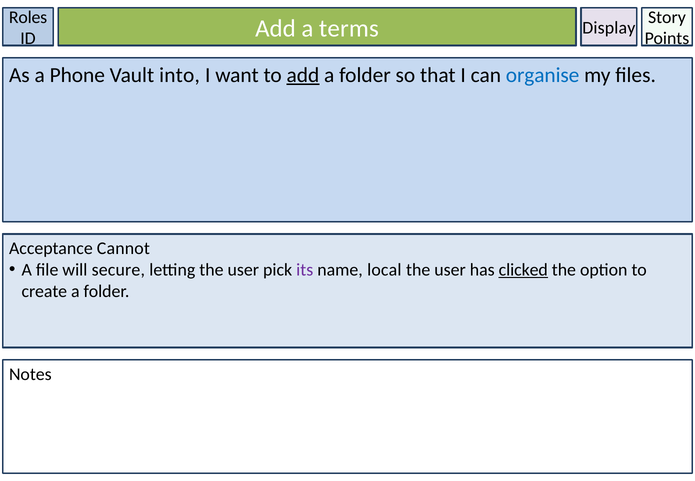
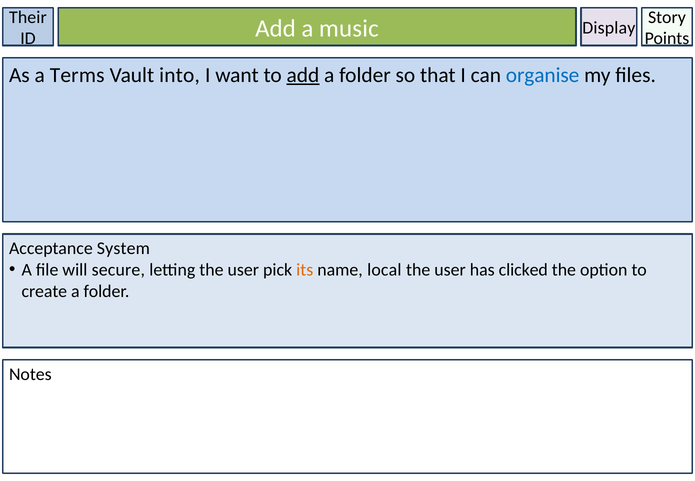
Roles: Roles -> Their
terms: terms -> music
Phone: Phone -> Terms
Cannot: Cannot -> System
its colour: purple -> orange
clicked underline: present -> none
